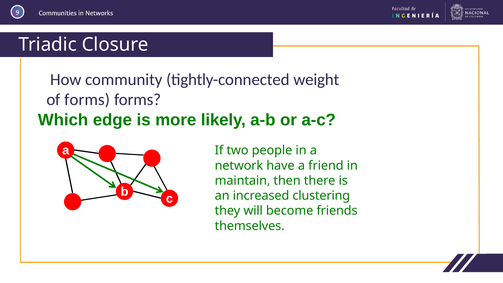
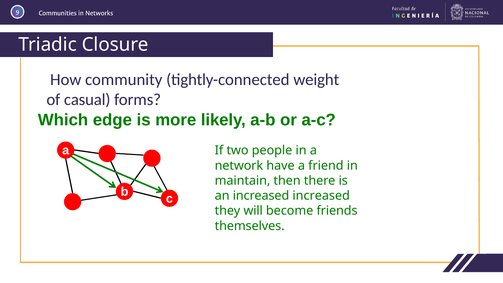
of forms: forms -> casual
increased clustering: clustering -> increased
